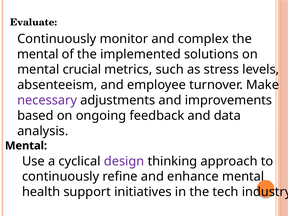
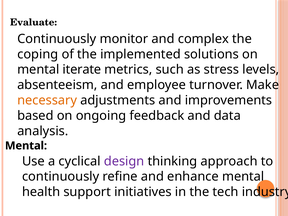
mental at (38, 54): mental -> coping
crucial: crucial -> iterate
necessary colour: purple -> orange
